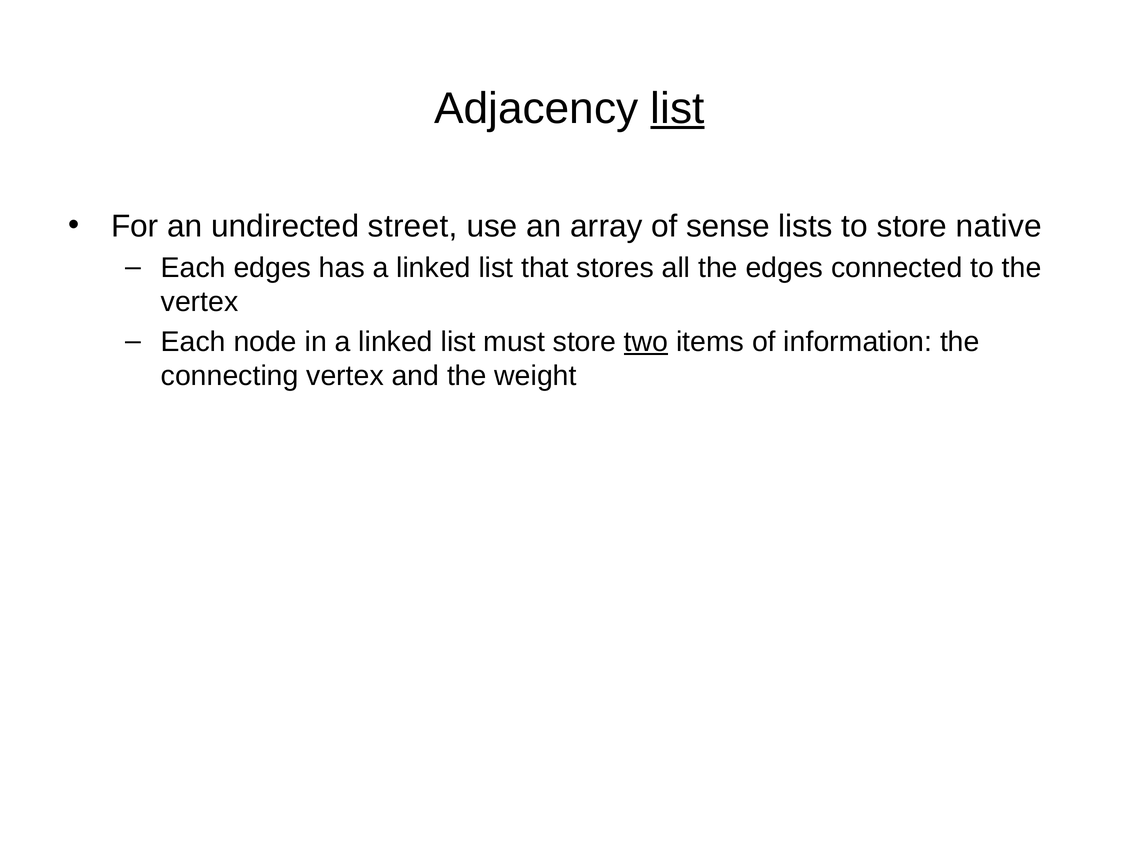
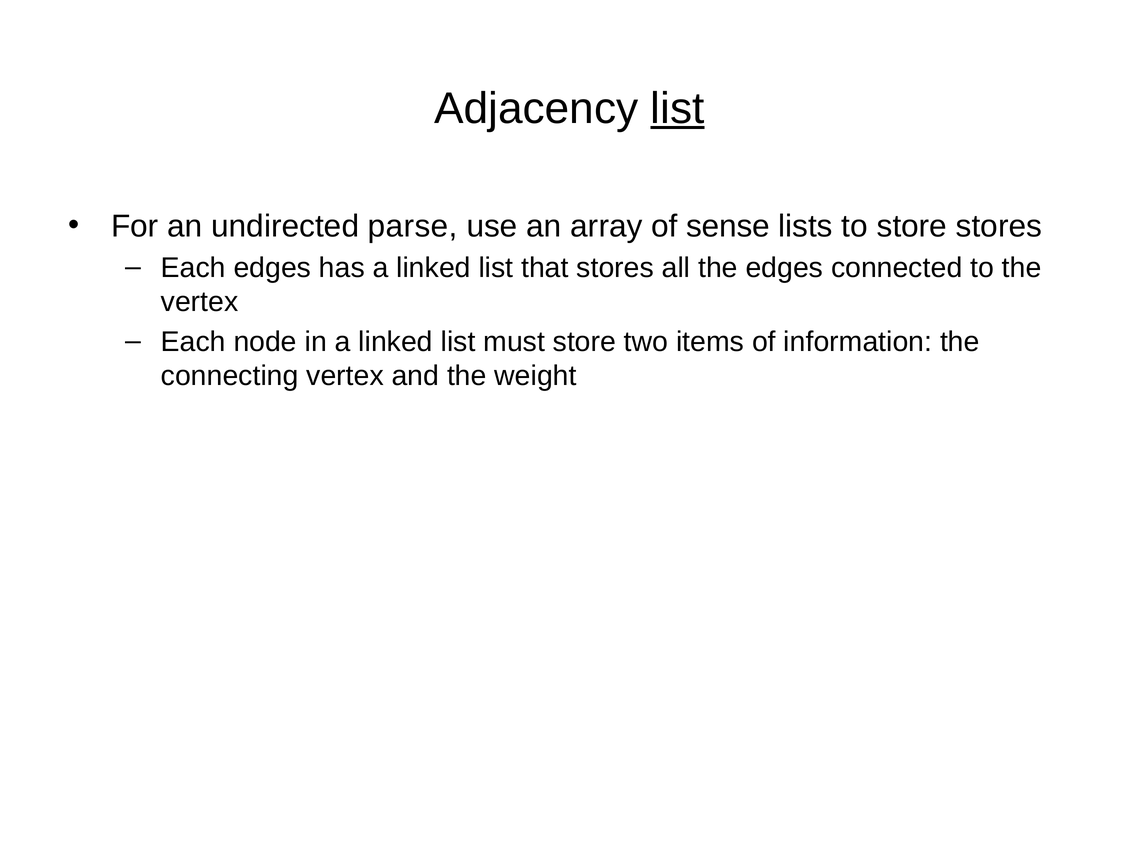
street: street -> parse
store native: native -> stores
two underline: present -> none
